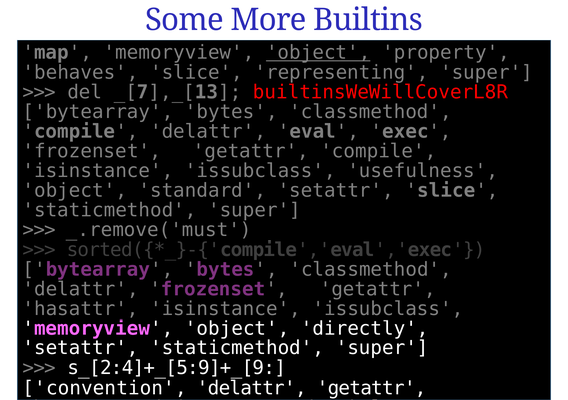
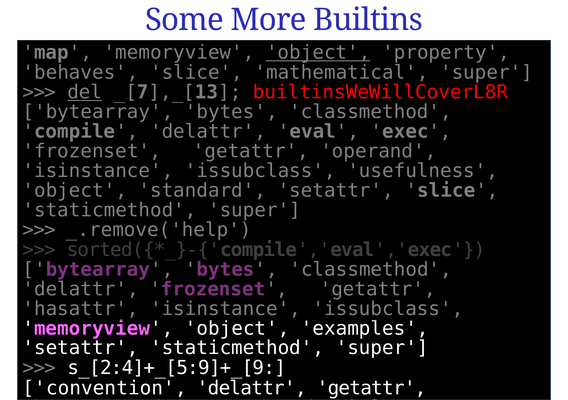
representing: representing -> mathematical
del underline: none -> present
getattr compile: compile -> operand
_.remove('must: _.remove('must -> _.remove('help
directly: directly -> examples
